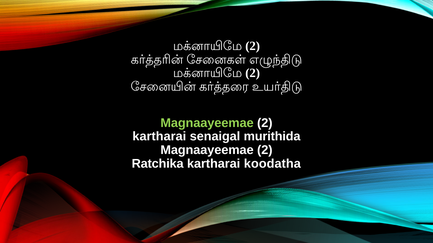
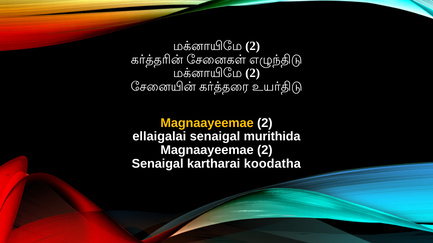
Magnaayeemae at (207, 123) colour: light green -> yellow
kartharai at (159, 137): kartharai -> ellaigalai
Ratchika at (158, 164): Ratchika -> Senaigal
